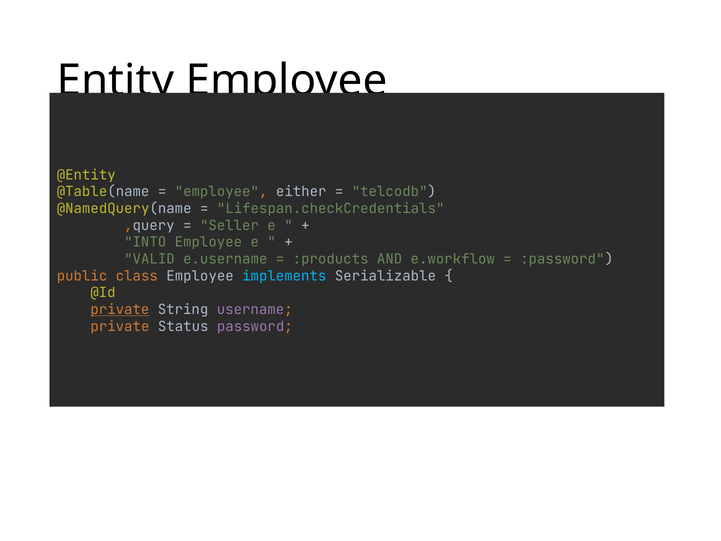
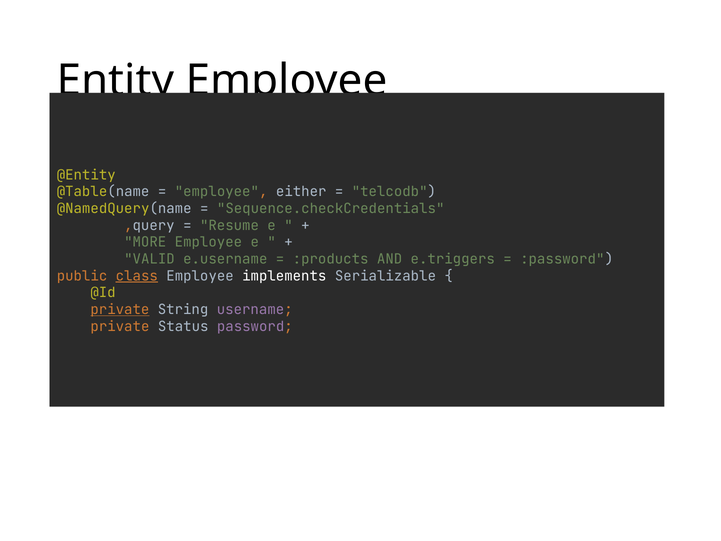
Lifespan.checkCredentials: Lifespan.checkCredentials -> Sequence.checkCredentials
Seller: Seller -> Resume
INTO: INTO -> MORE
e.workflow: e.workflow -> e.triggers
class underline: none -> present
implements colour: light blue -> white
